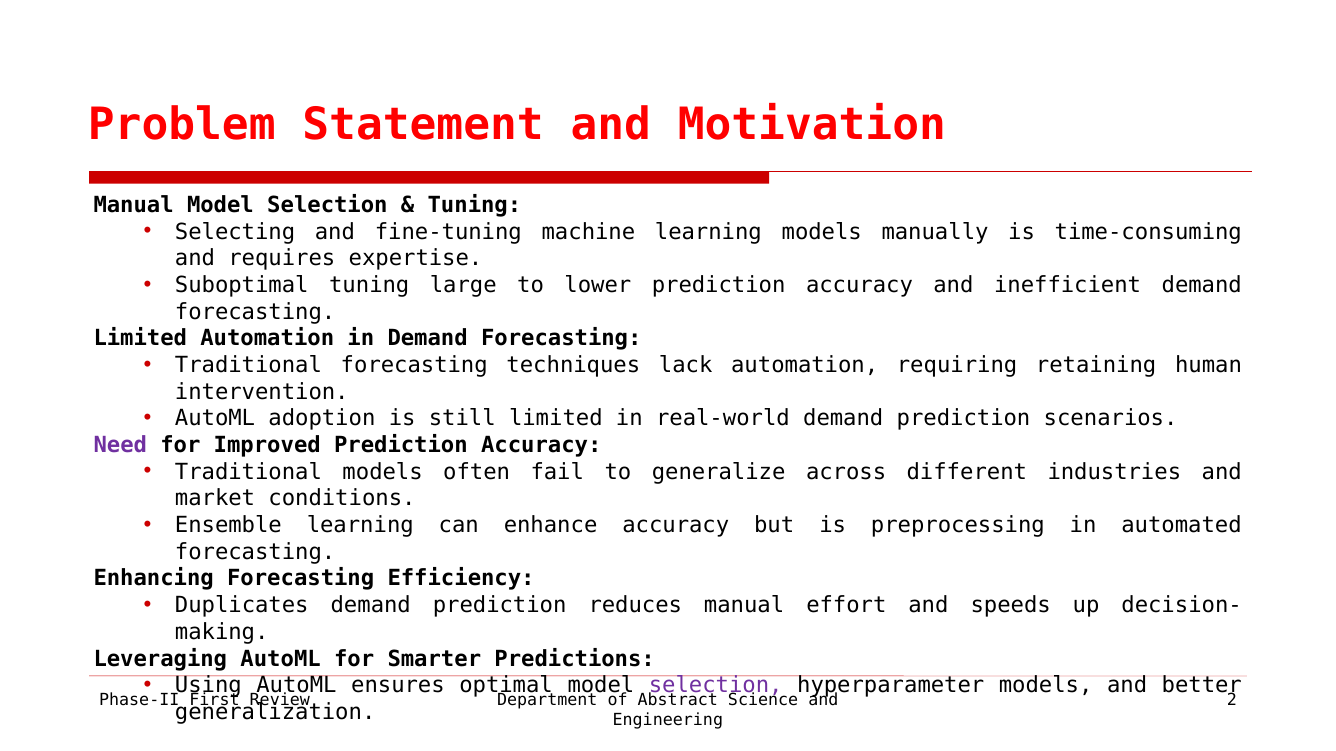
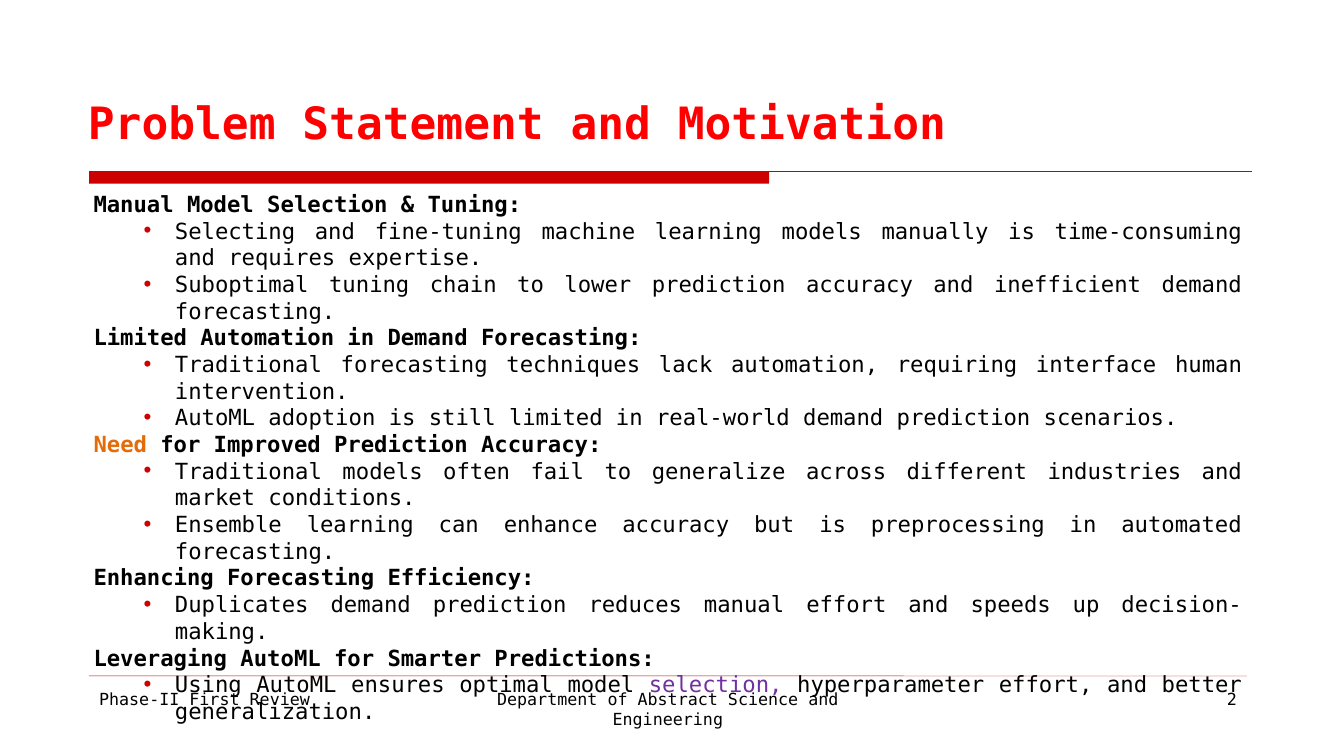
large: large -> chain
retaining: retaining -> interface
Need colour: purple -> orange
hyperparameter models: models -> effort
